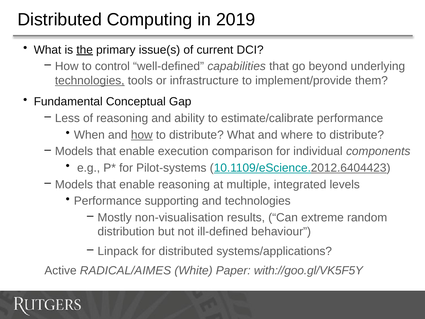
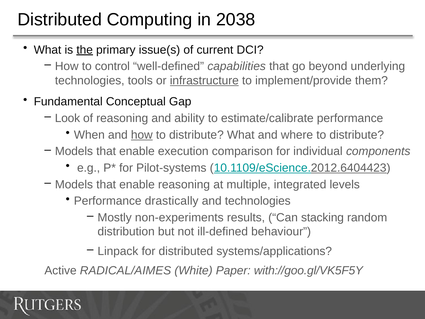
2019: 2019 -> 2038
technologies at (90, 80) underline: present -> none
infrastructure underline: none -> present
Less: Less -> Look
supporting: supporting -> drastically
non-visualisation: non-visualisation -> non-experiments
extreme: extreme -> stacking
